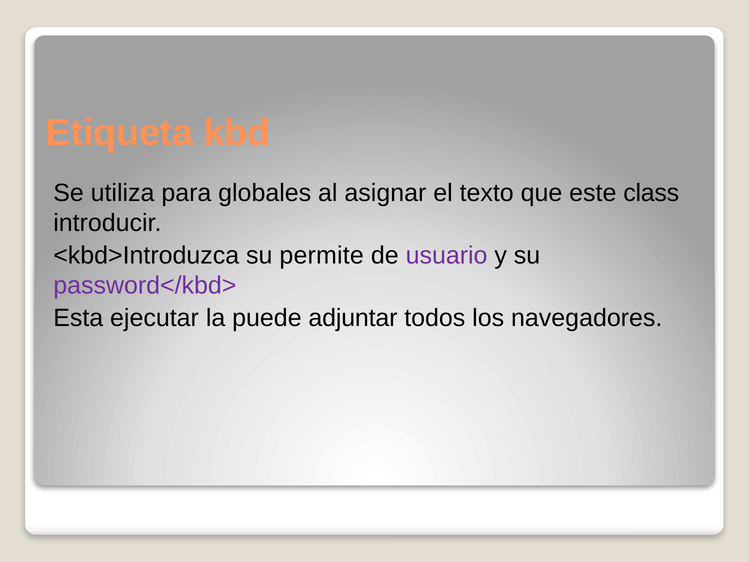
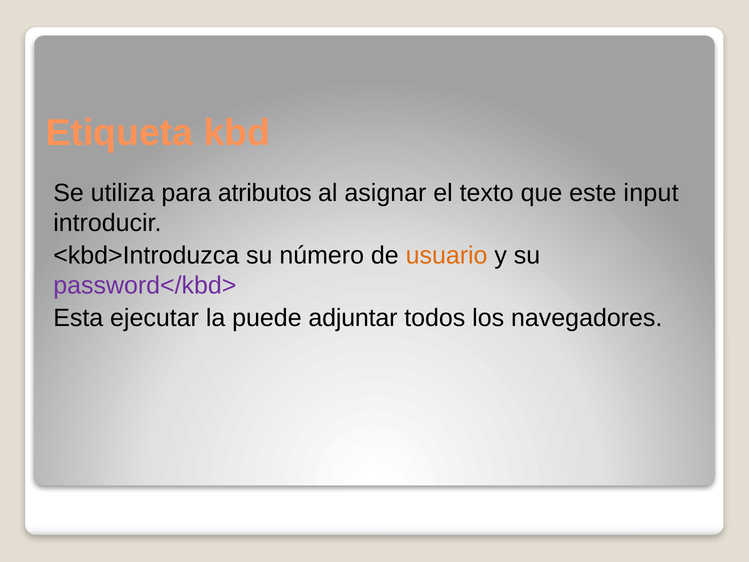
globales: globales -> atributos
class: class -> input
permite: permite -> número
usuario colour: purple -> orange
